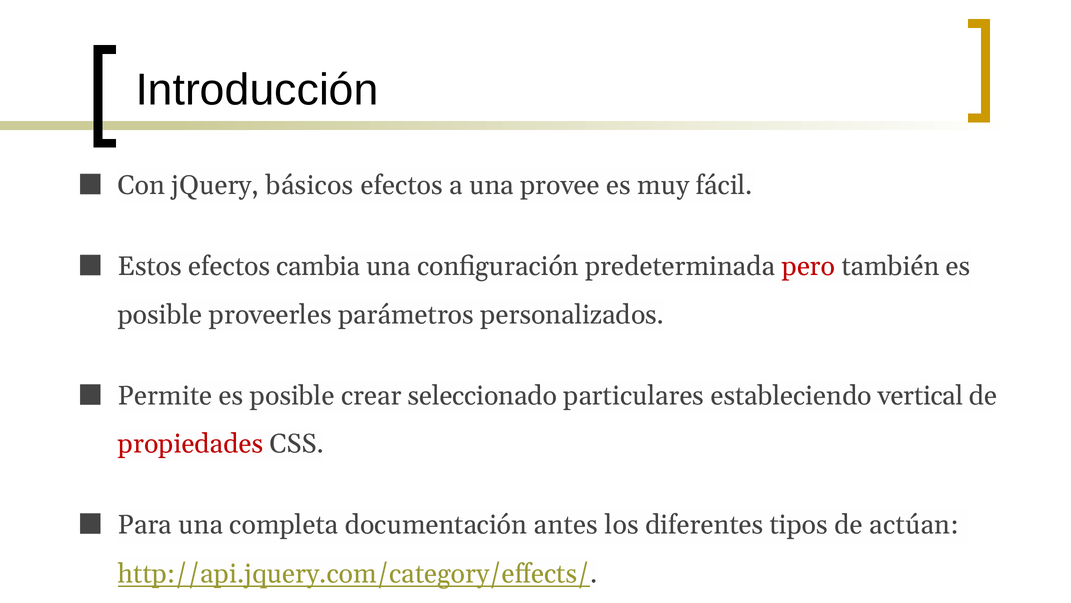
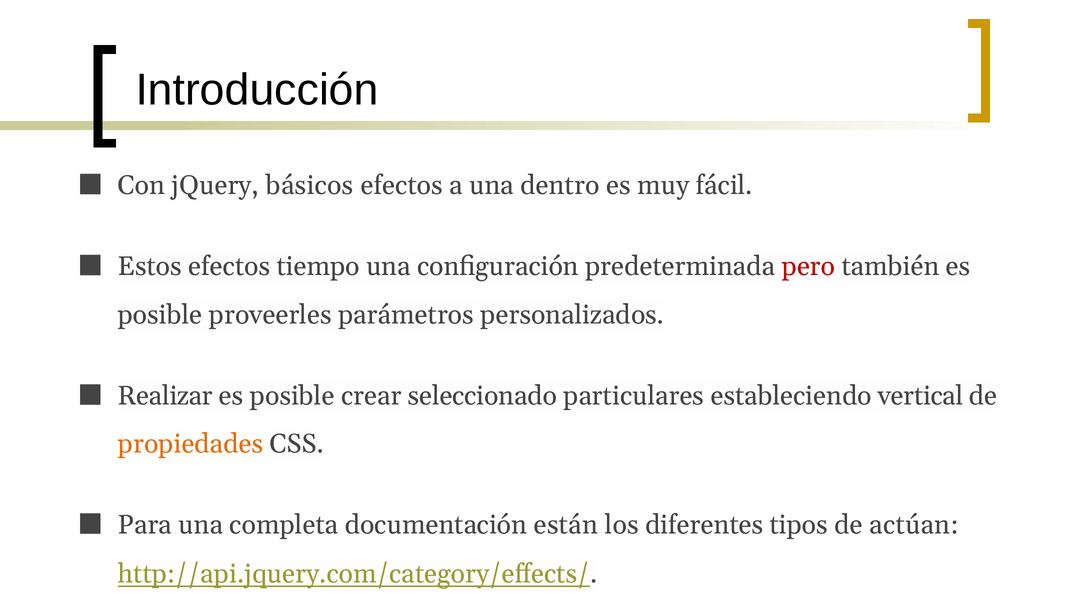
provee: provee -> dentro
cambia: cambia -> tiempo
Permite: Permite -> Realizar
propiedades colour: red -> orange
antes: antes -> están
